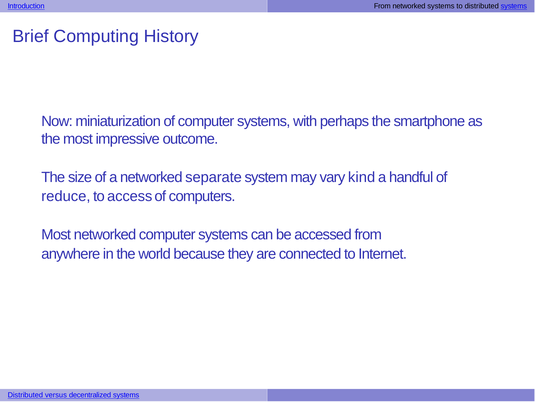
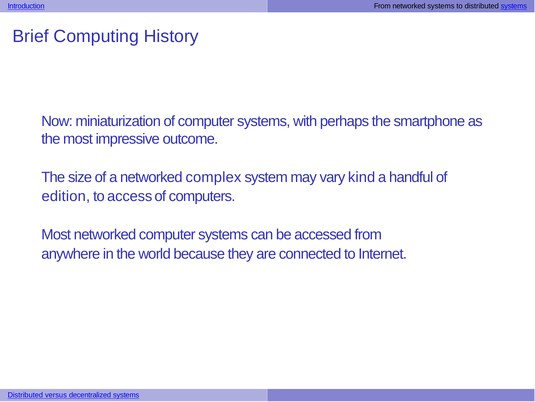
separate: separate -> complex
reduce: reduce -> edition
